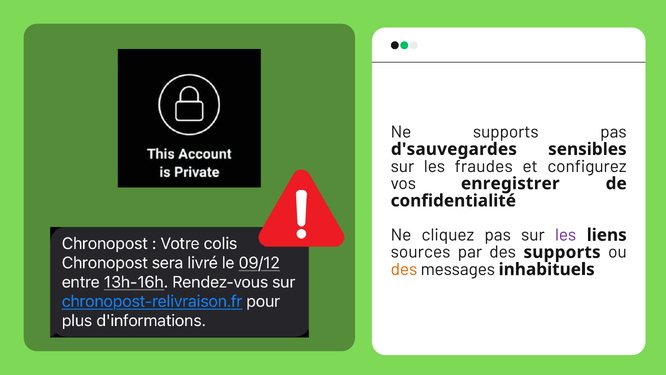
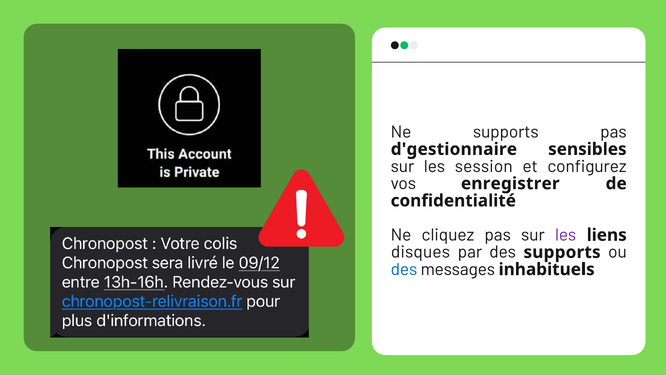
d'sauvegardes: d'sauvegardes -> d'gestionnaire
fraudes: fraudes -> session
sources: sources -> disques
des at (404, 269) colour: orange -> blue
